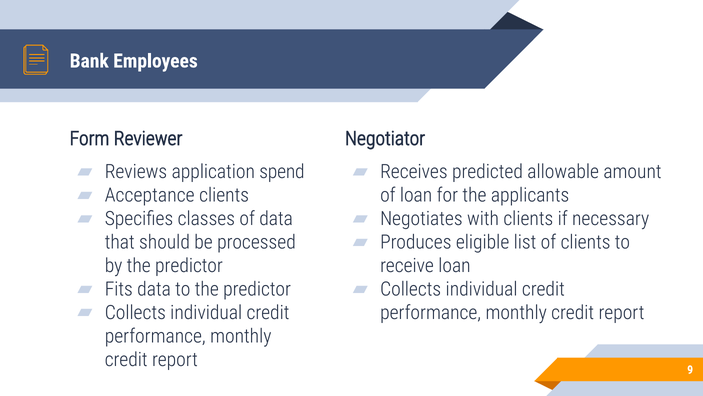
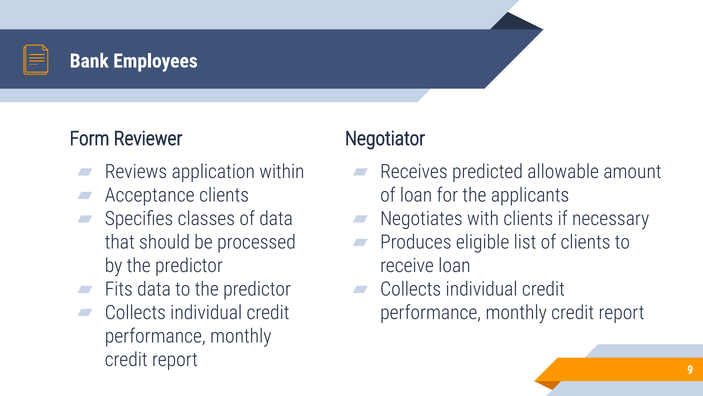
spend: spend -> within
